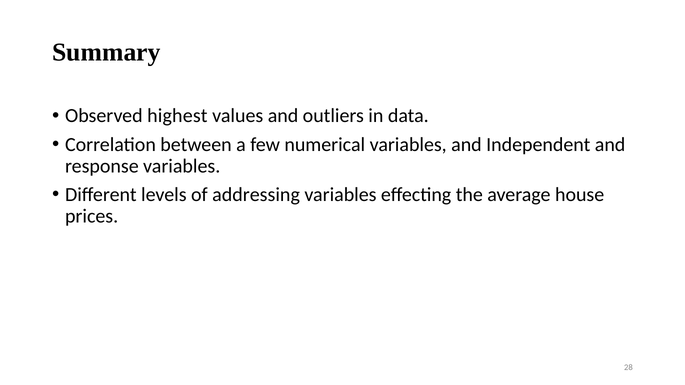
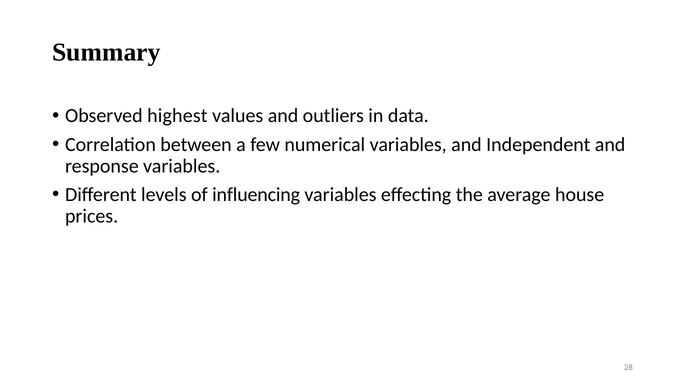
addressing: addressing -> influencing
